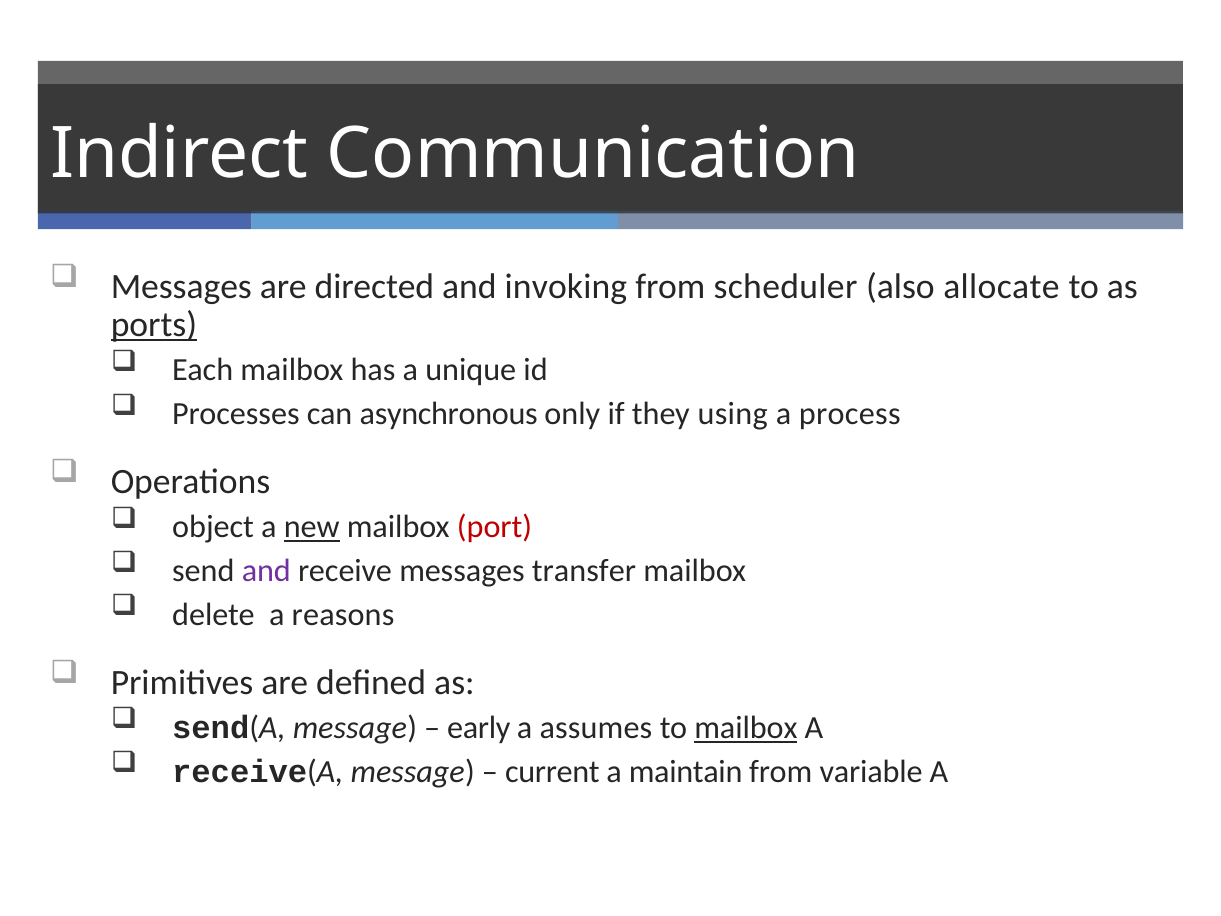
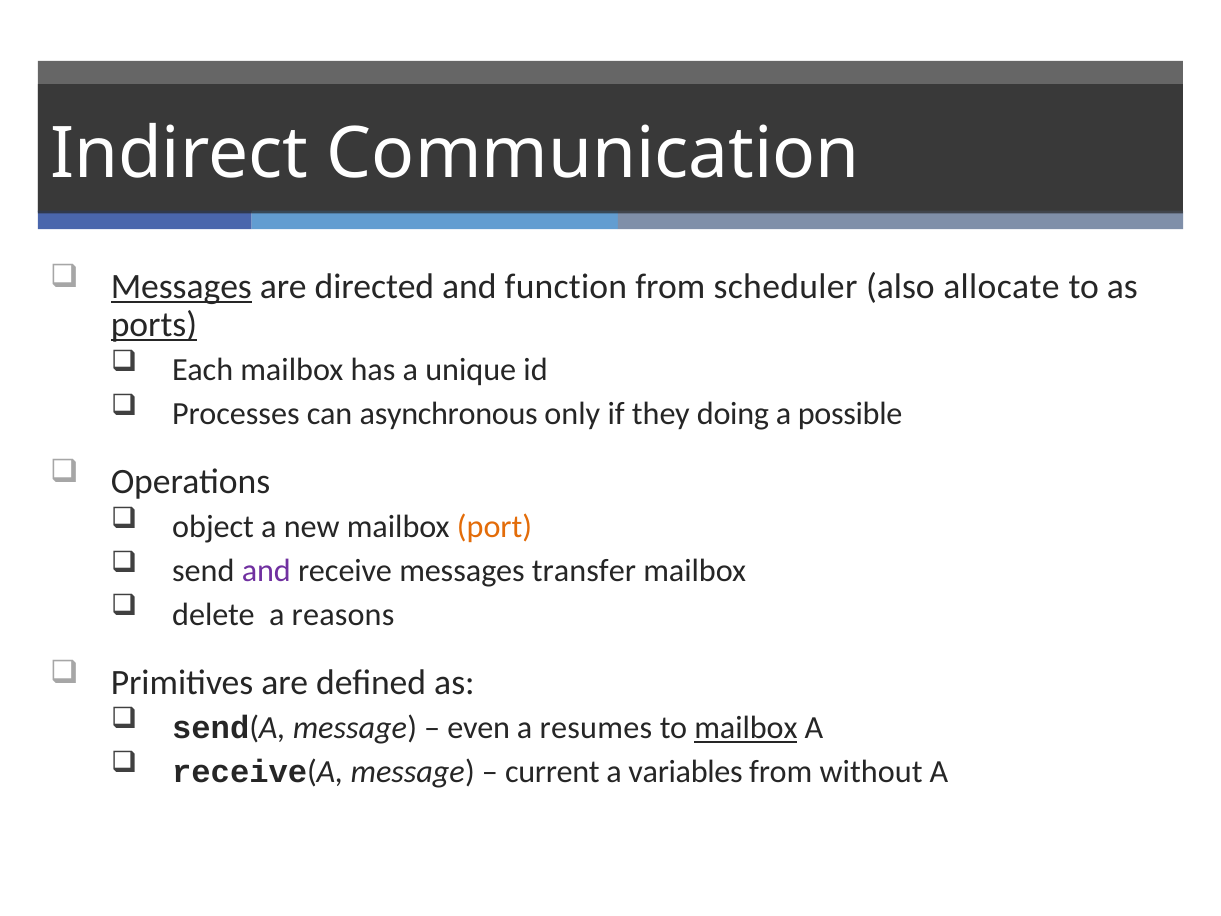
Messages at (181, 286) underline: none -> present
invoking: invoking -> function
using: using -> doing
process: process -> possible
new underline: present -> none
port colour: red -> orange
early: early -> even
assumes: assumes -> resumes
maintain: maintain -> variables
variable: variable -> without
